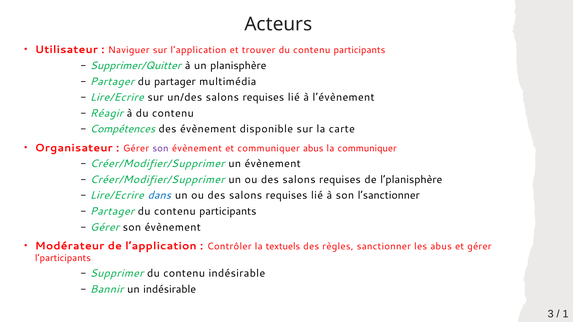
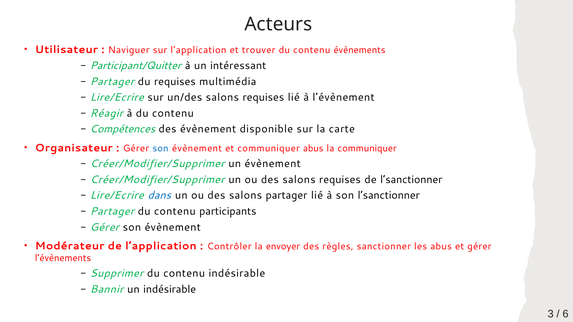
trouver du contenu participants: participants -> évènements
Supprimer/Quitter: Supprimer/Quitter -> Participant/Quitter
planisphère: planisphère -> intéressant
du partager: partager -> requises
son at (160, 148) colour: purple -> blue
de l’planisphère: l’planisphère -> l’sanctionner
requises at (286, 196): requises -> partager
textuels: textuels -> envoyer
l’participants: l’participants -> l’évènements
1: 1 -> 6
